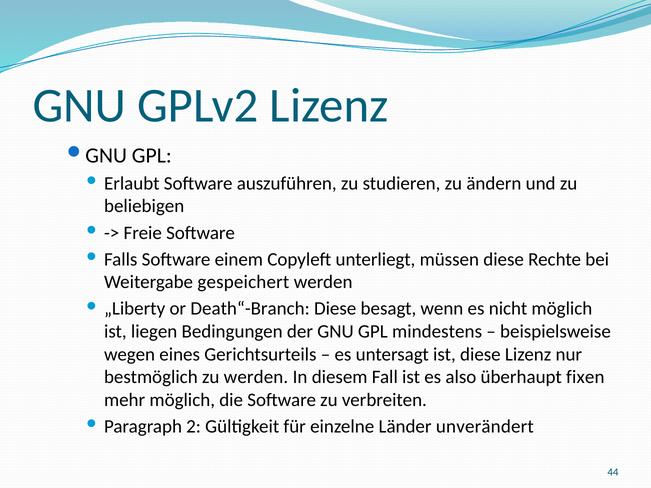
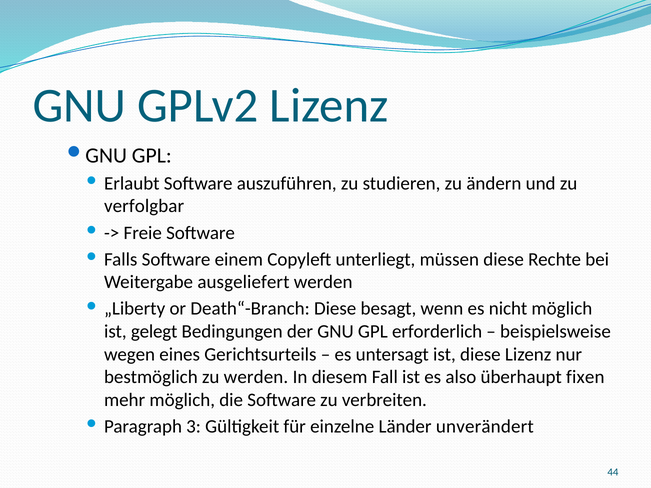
beliebigen: beliebigen -> verfolgbar
gespeichert: gespeichert -> ausgeliefert
liegen: liegen -> gelegt
mindestens: mindestens -> erforderlich
2: 2 -> 3
